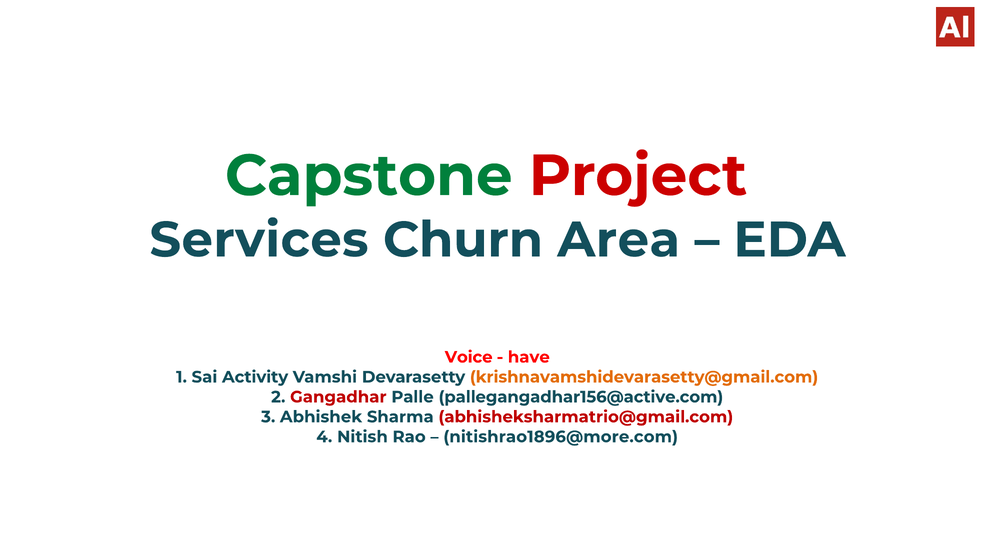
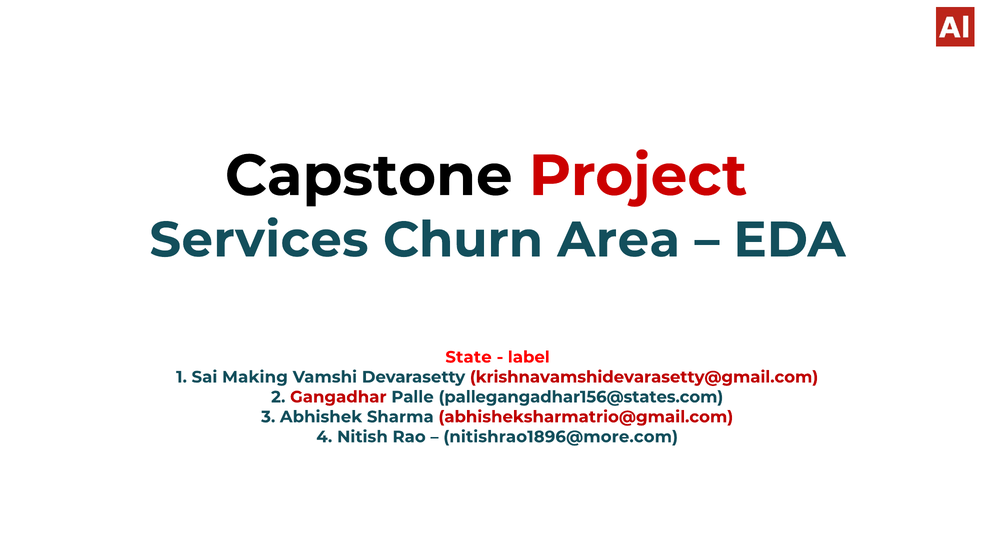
Capstone colour: green -> black
Voice: Voice -> State
have: have -> label
Activity: Activity -> Making
krishnavamshidevarasetty@gmail.com colour: orange -> red
pallegangadhar156@active.com: pallegangadhar156@active.com -> pallegangadhar156@states.com
